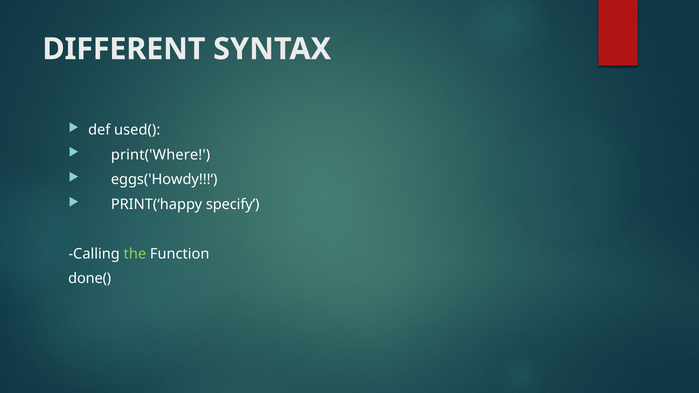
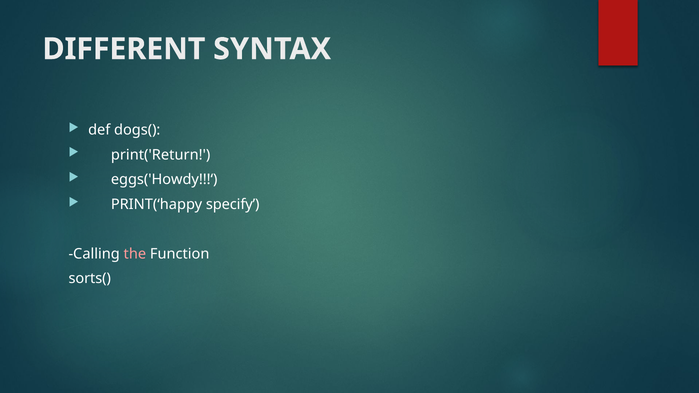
used(: used( -> dogs(
print('Where: print('Where -> print('Return
the colour: light green -> pink
done(: done( -> sorts(
